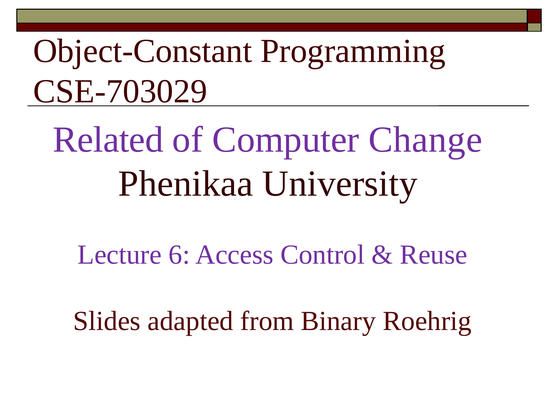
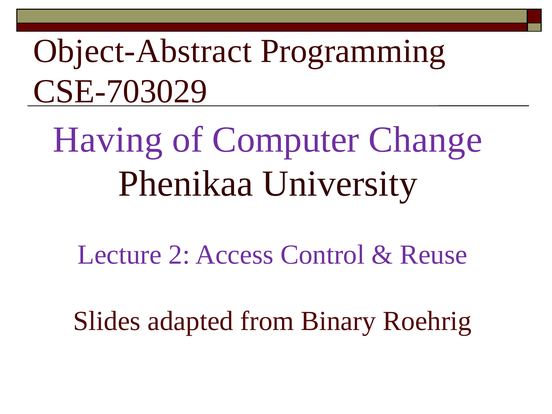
Object-Constant: Object-Constant -> Object-Abstract
Related: Related -> Having
6: 6 -> 2
